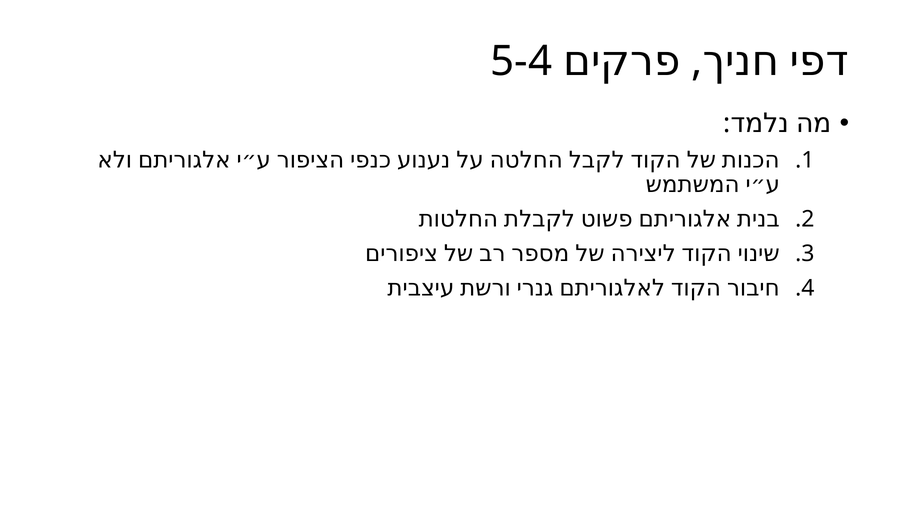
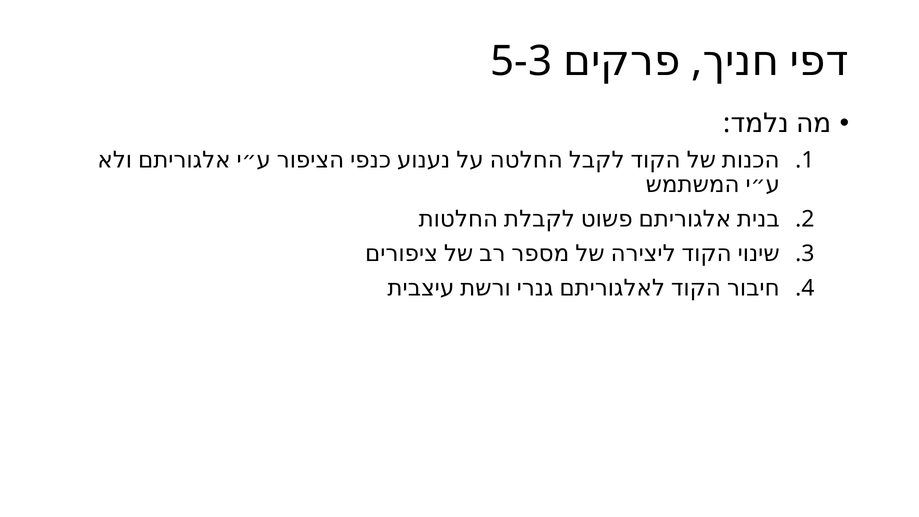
5-4: 5-4 -> 5-3
